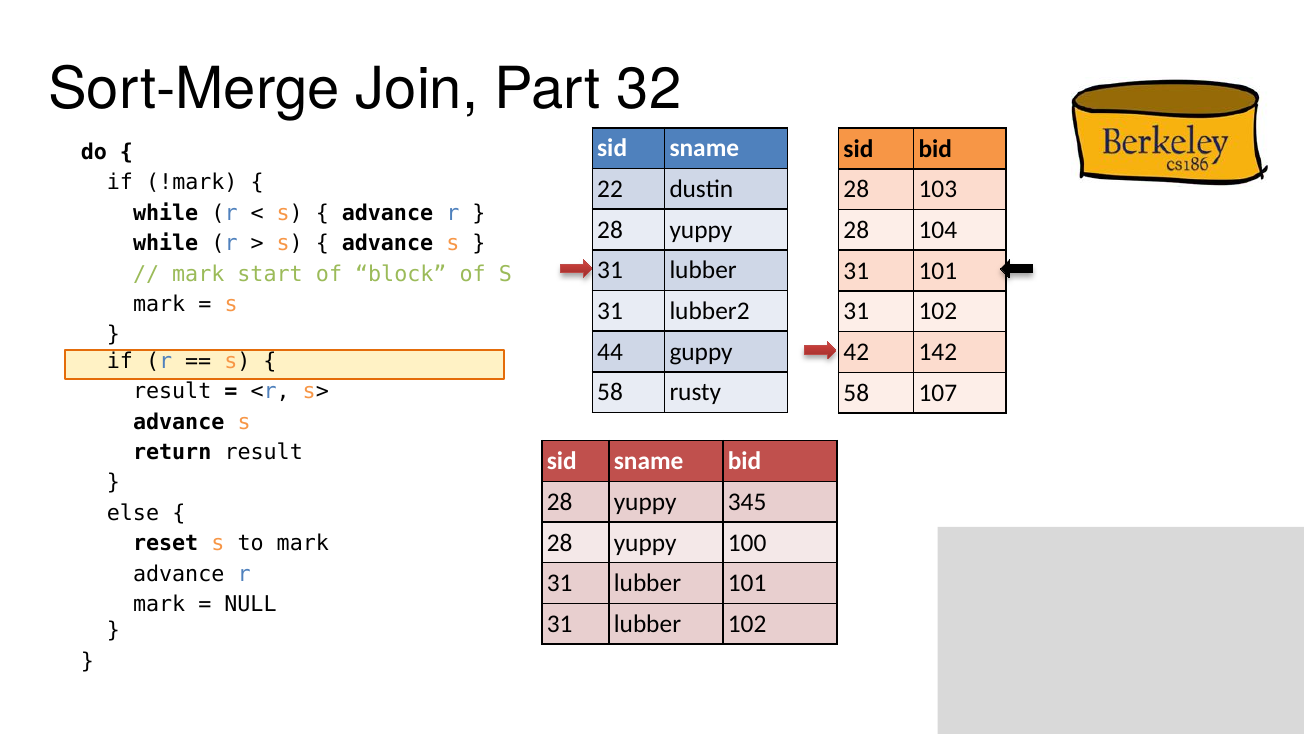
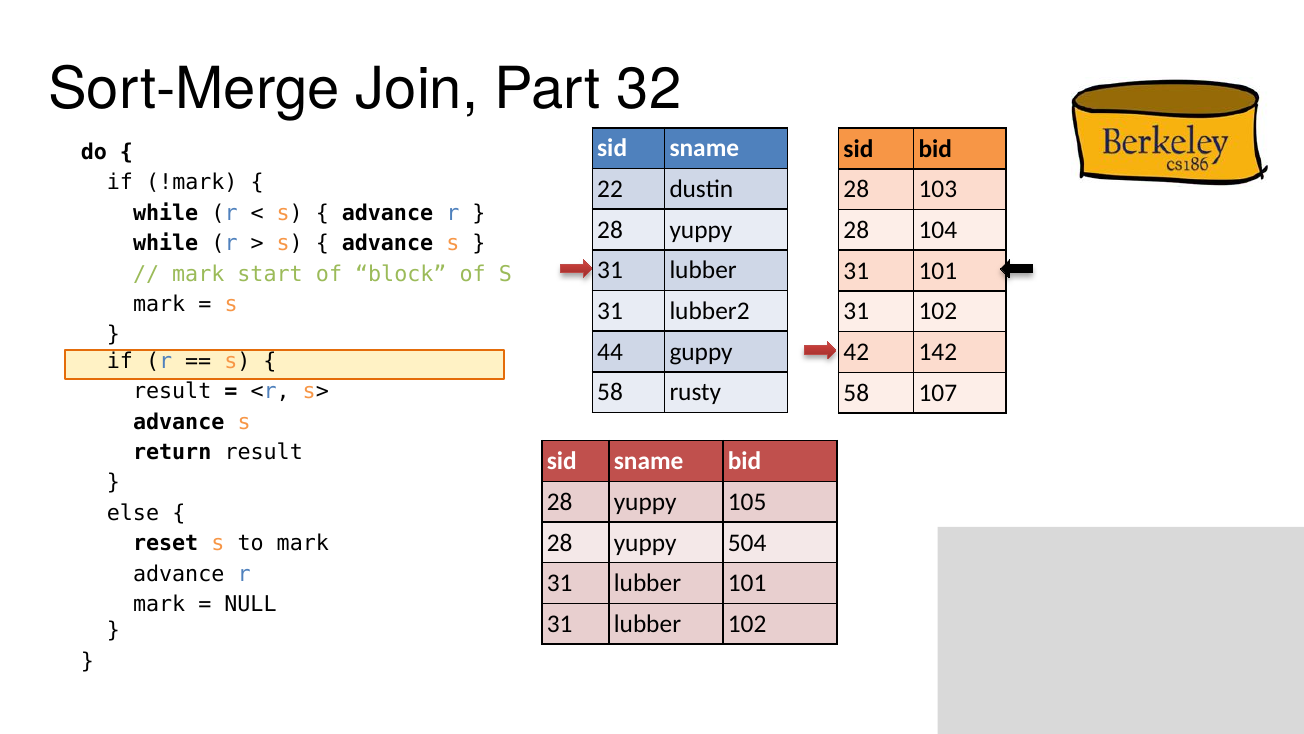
345: 345 -> 105
100: 100 -> 504
